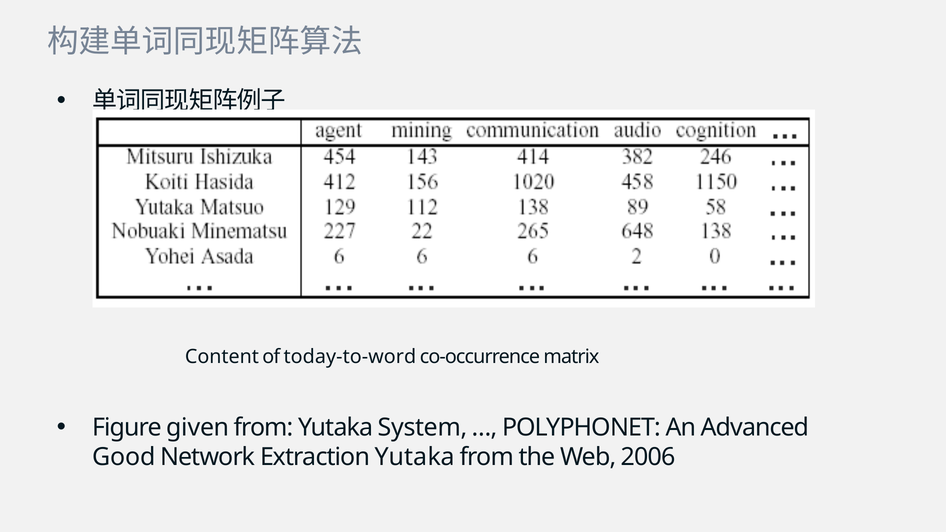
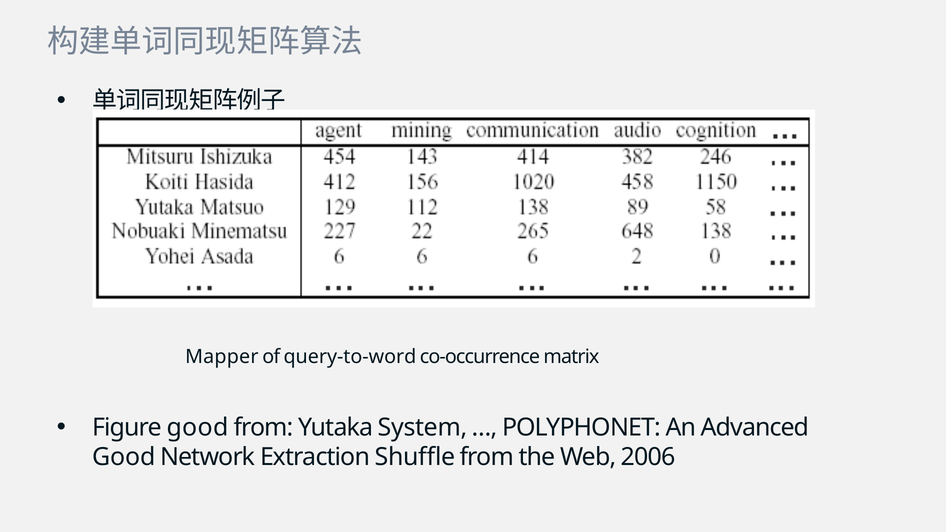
Content: Content -> Mapper
today-to-word: today-to-word -> query-to-word
Figure given: given -> good
Extraction Yutaka: Yutaka -> Shuffle
